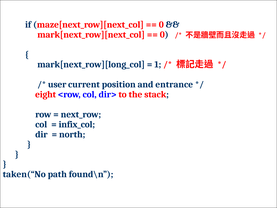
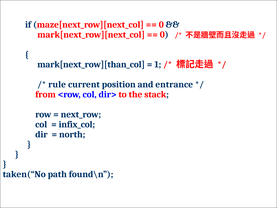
mark[next_row][long_col: mark[next_row][long_col -> mark[next_row][than_col
user: user -> rule
eight: eight -> from
